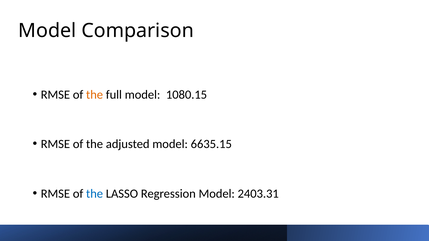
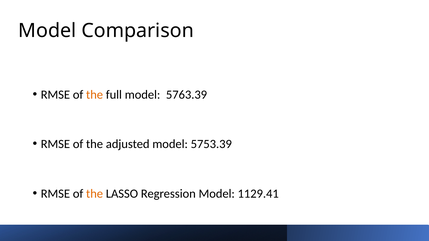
1080.15: 1080.15 -> 5763.39
6635.15: 6635.15 -> 5753.39
the at (95, 194) colour: blue -> orange
2403.31: 2403.31 -> 1129.41
